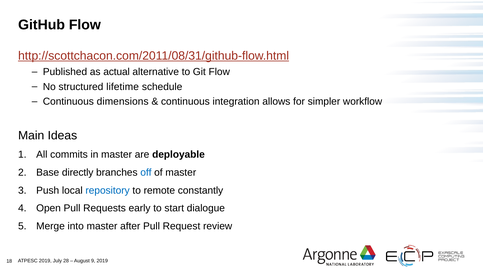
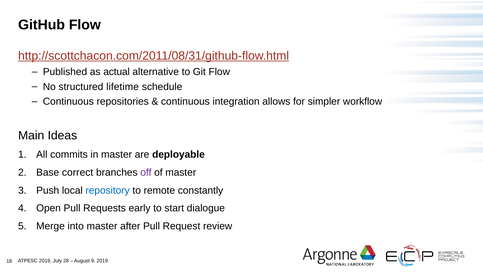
dimensions: dimensions -> repositories
directly: directly -> correct
off colour: blue -> purple
